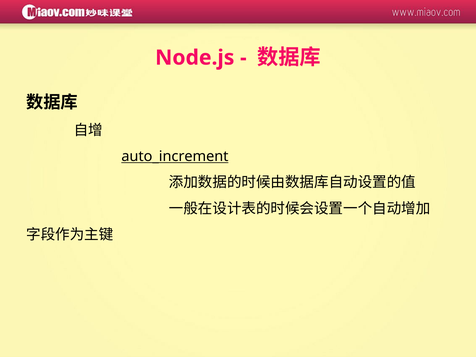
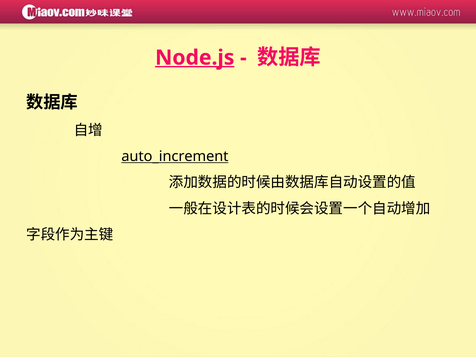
Node.js underline: none -> present
